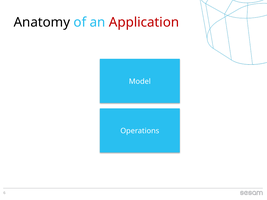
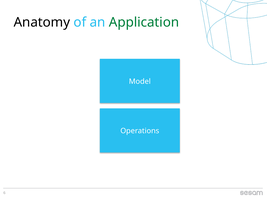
Application colour: red -> green
